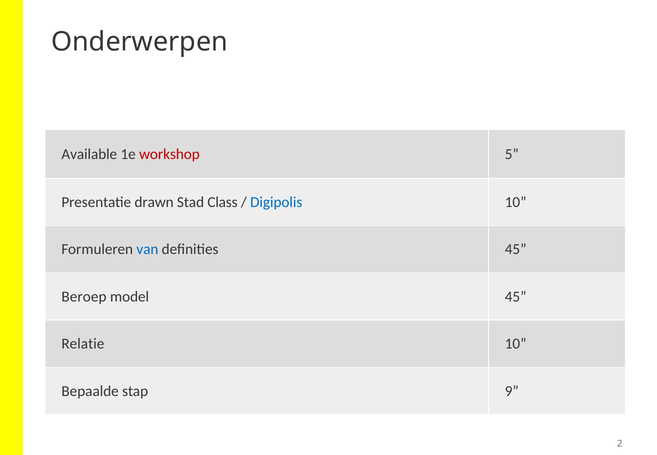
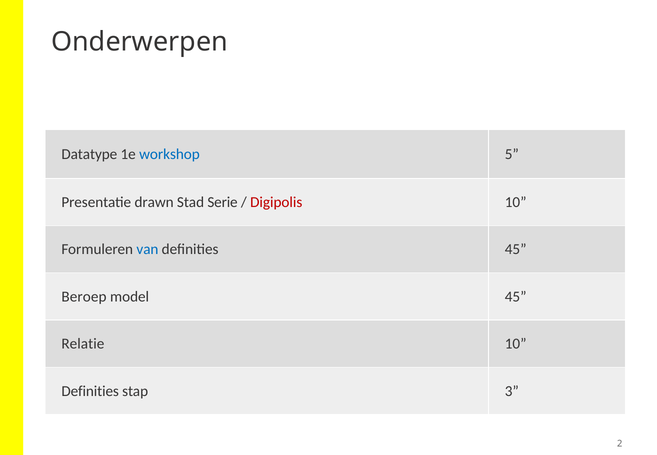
Available: Available -> Datatype
workshop colour: red -> blue
Class: Class -> Serie
Digipolis colour: blue -> red
Bepaalde at (90, 391): Bepaalde -> Definities
9: 9 -> 3
